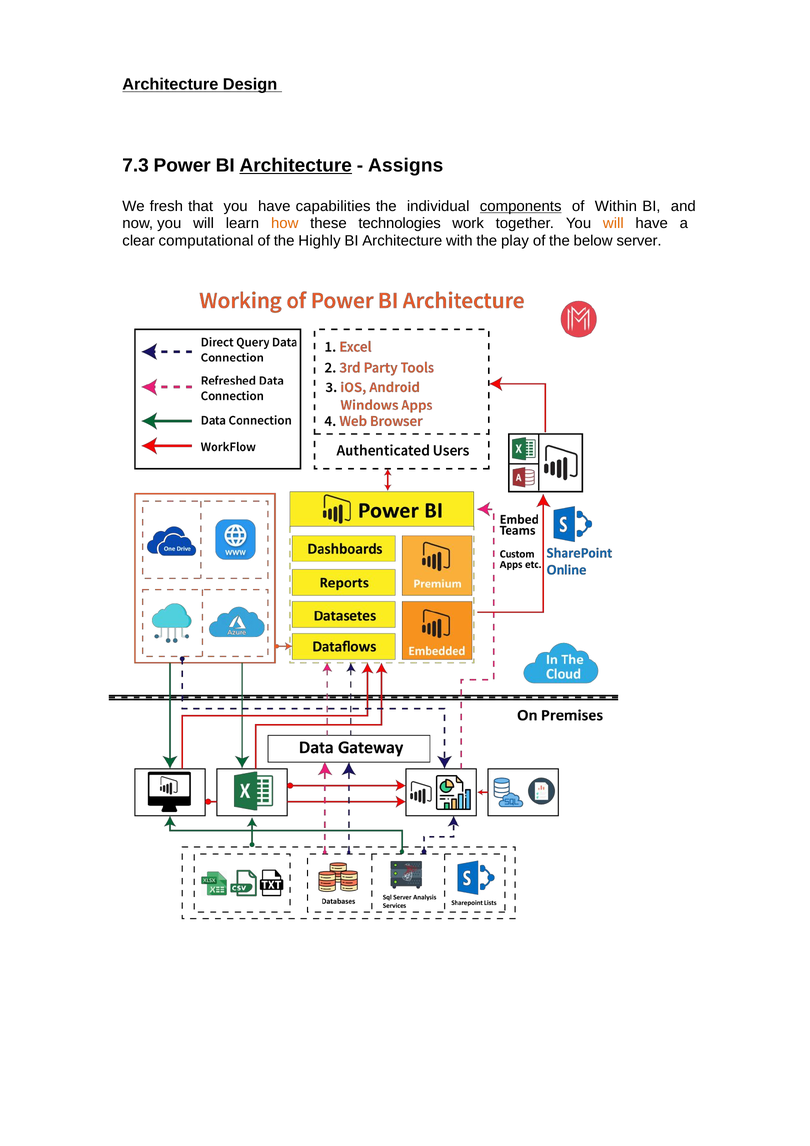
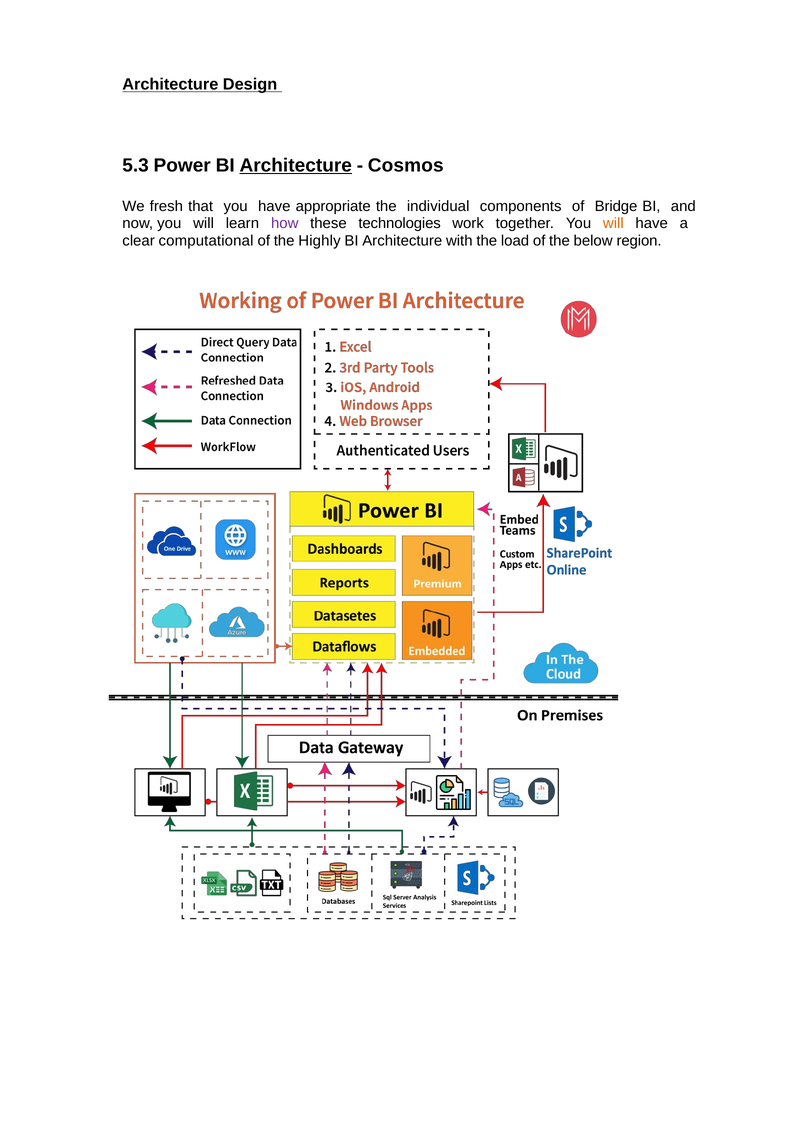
7.3: 7.3 -> 5.3
Assigns: Assigns -> Cosmos
capabilities: capabilities -> appropriate
components underline: present -> none
Within: Within -> Bridge
how colour: orange -> purple
play: play -> load
server: server -> region
